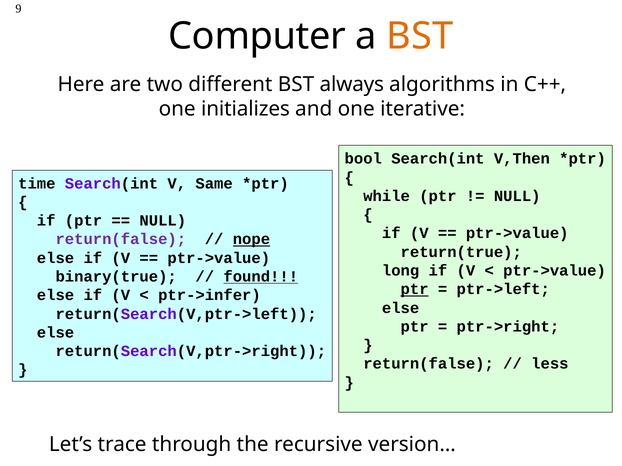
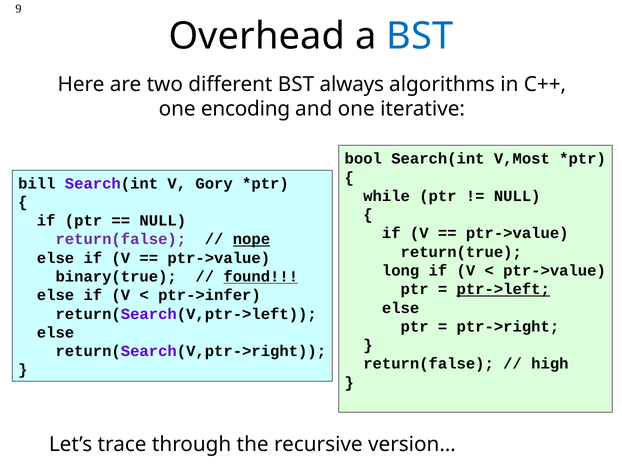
Computer: Computer -> Overhead
BST at (420, 36) colour: orange -> blue
initializes: initializes -> encoding
V,Then: V,Then -> V,Most
time: time -> bill
Same: Same -> Gory
ptr at (415, 290) underline: present -> none
ptr->left underline: none -> present
less: less -> high
